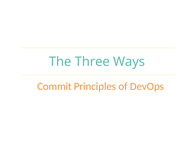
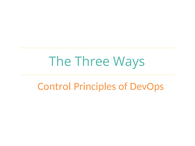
Commit: Commit -> Control
